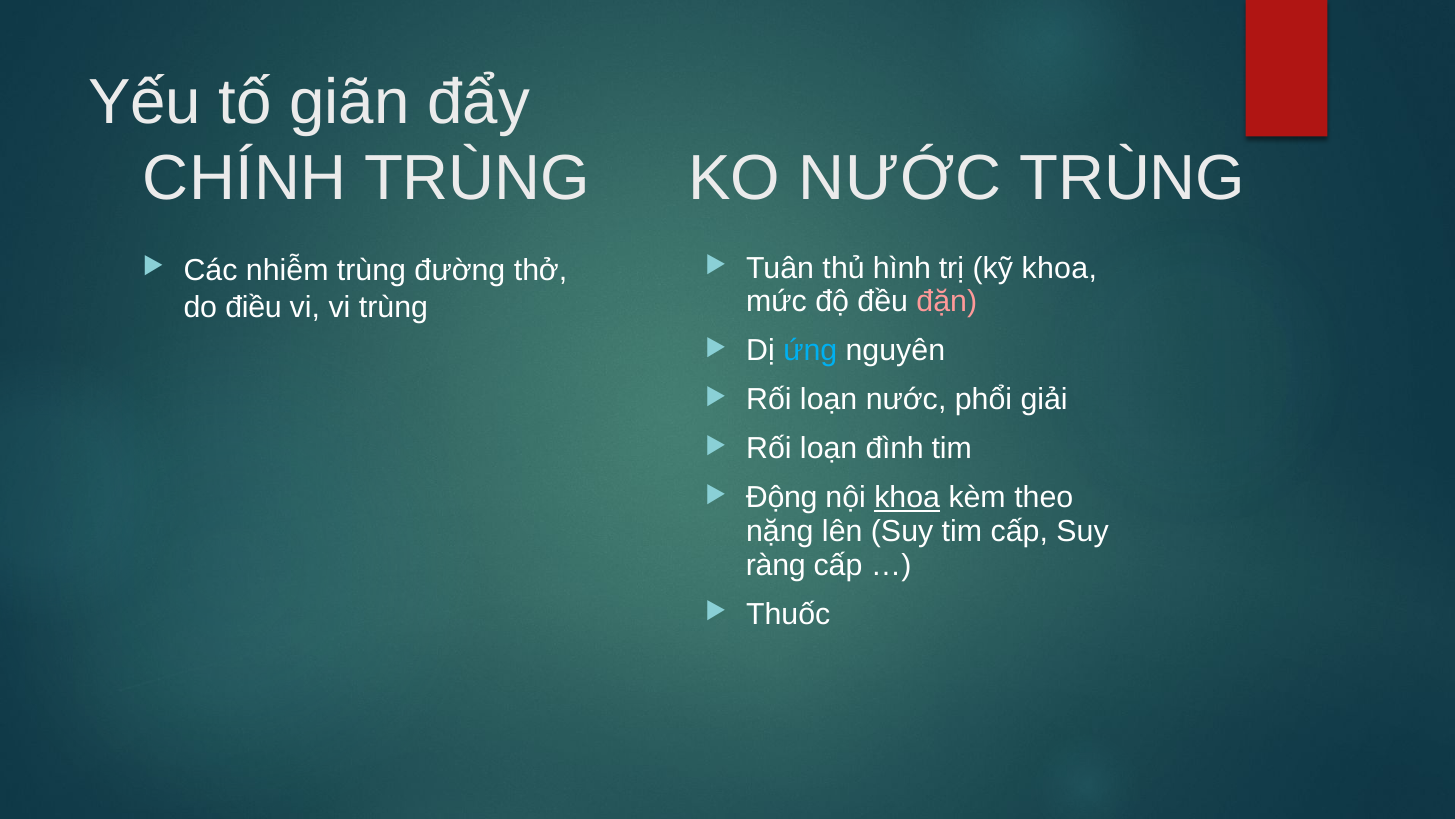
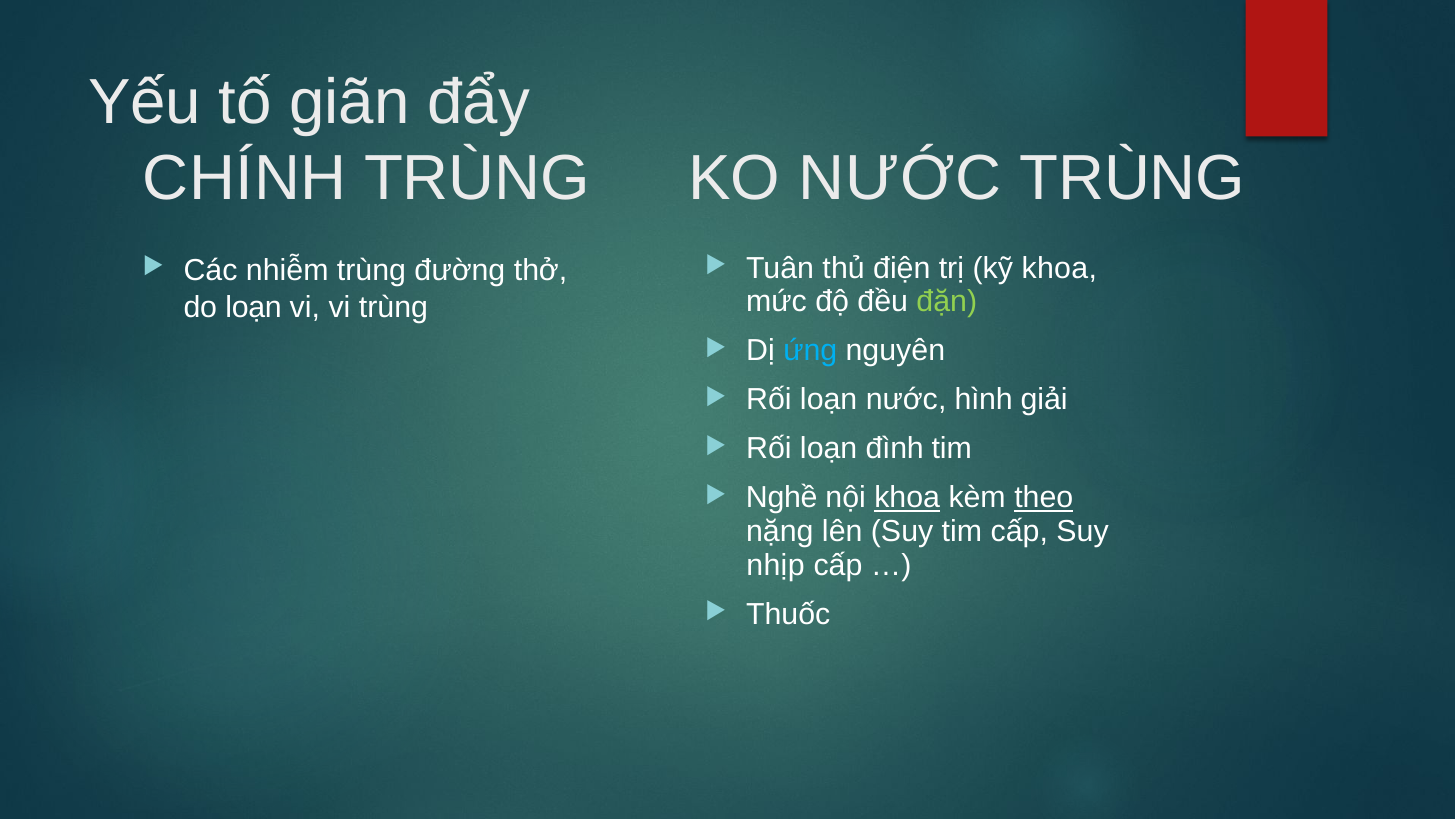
hình: hình -> điện
đặn colour: pink -> light green
do điều: điều -> loạn
phổi: phổi -> hình
Động: Động -> Nghề
theo underline: none -> present
ràng: ràng -> nhịp
